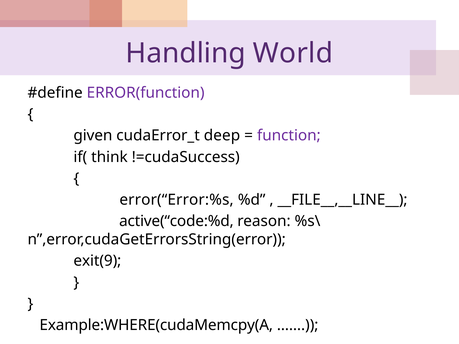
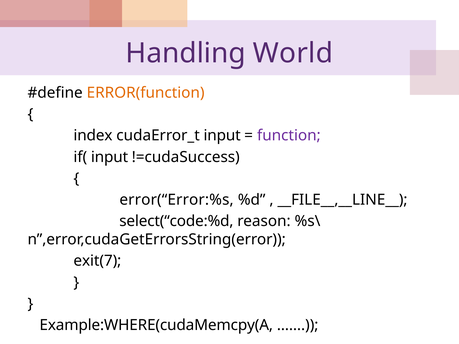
ERROR(function colour: purple -> orange
given: given -> index
cudaError_t deep: deep -> input
if( think: think -> input
active(“code:%d: active(“code:%d -> select(“code:%d
exit(9: exit(9 -> exit(7
